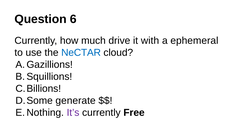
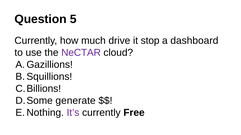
6: 6 -> 5
with: with -> stop
ephemeral: ephemeral -> dashboard
NeCTAR colour: blue -> purple
